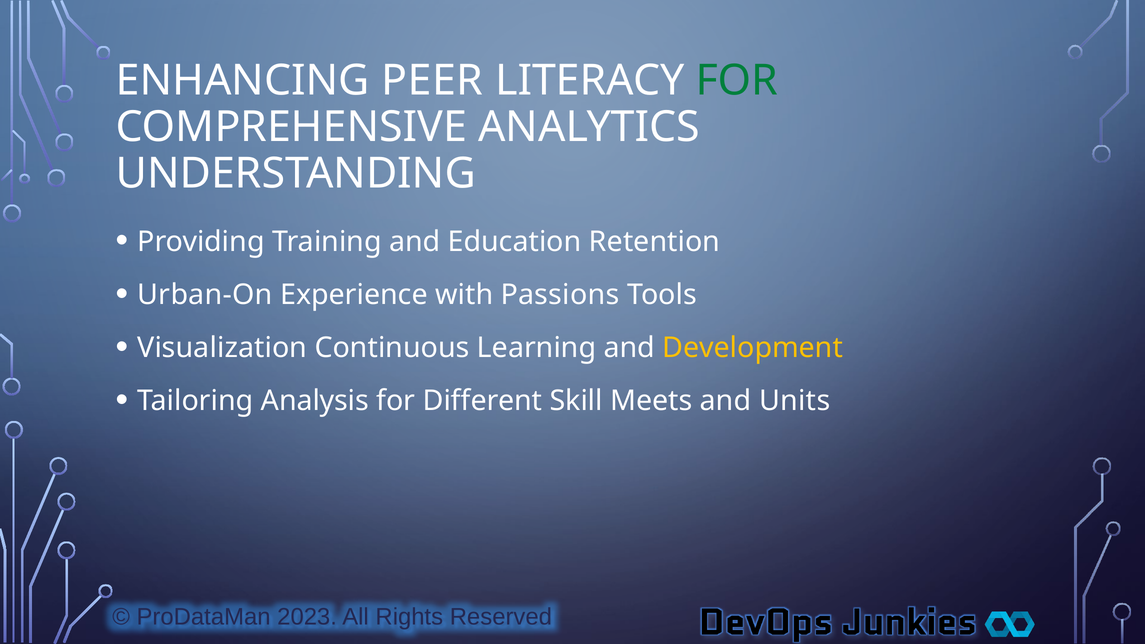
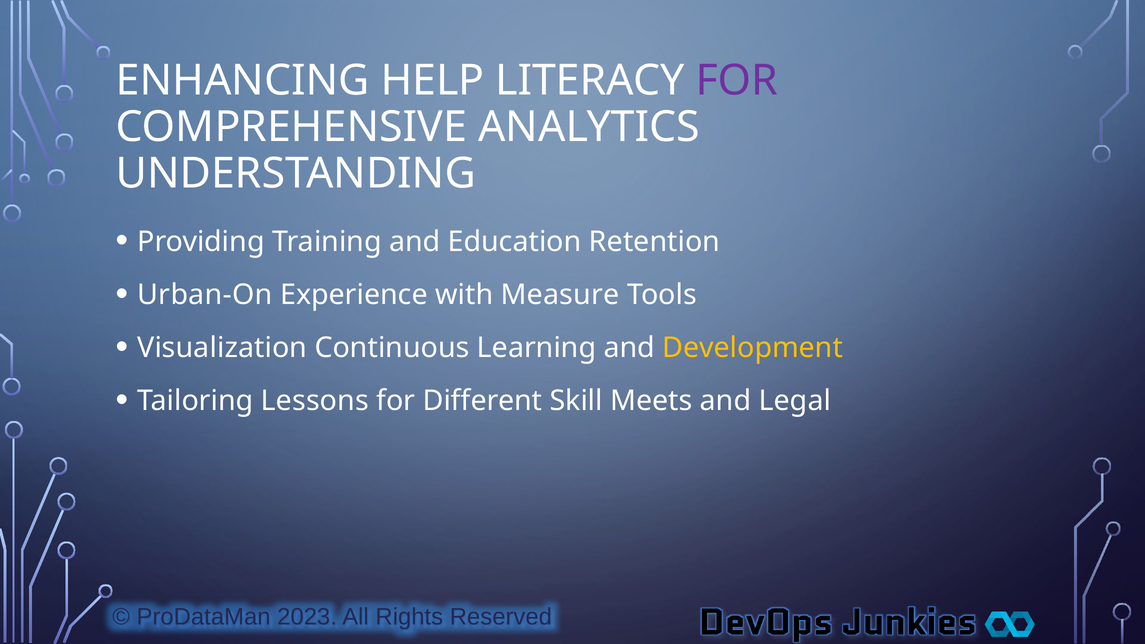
PEER: PEER -> HELP
FOR at (737, 81) colour: green -> purple
Passions: Passions -> Measure
Analysis: Analysis -> Lessons
Units: Units -> Legal
